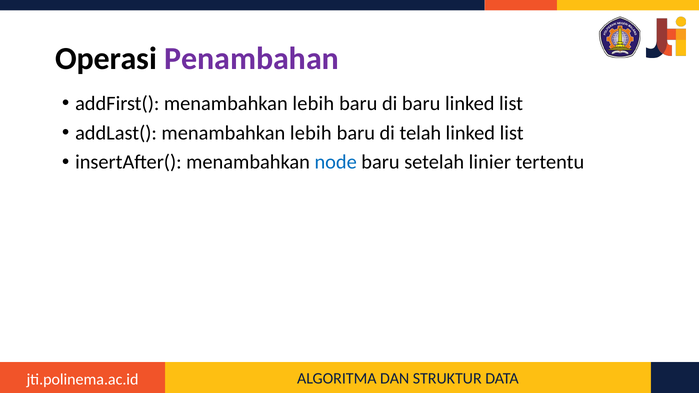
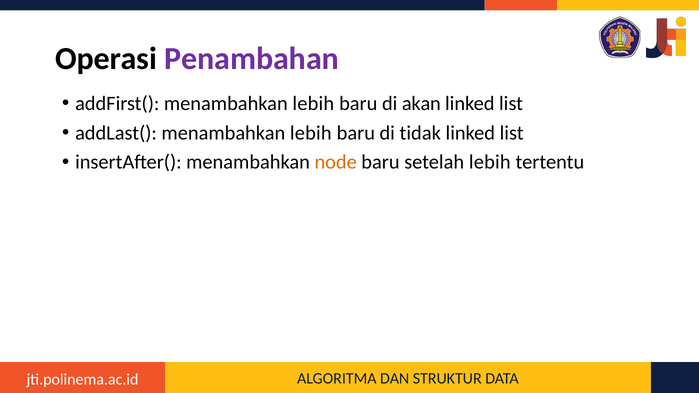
di baru: baru -> akan
telah: telah -> tidak
node colour: blue -> orange
setelah linier: linier -> lebih
